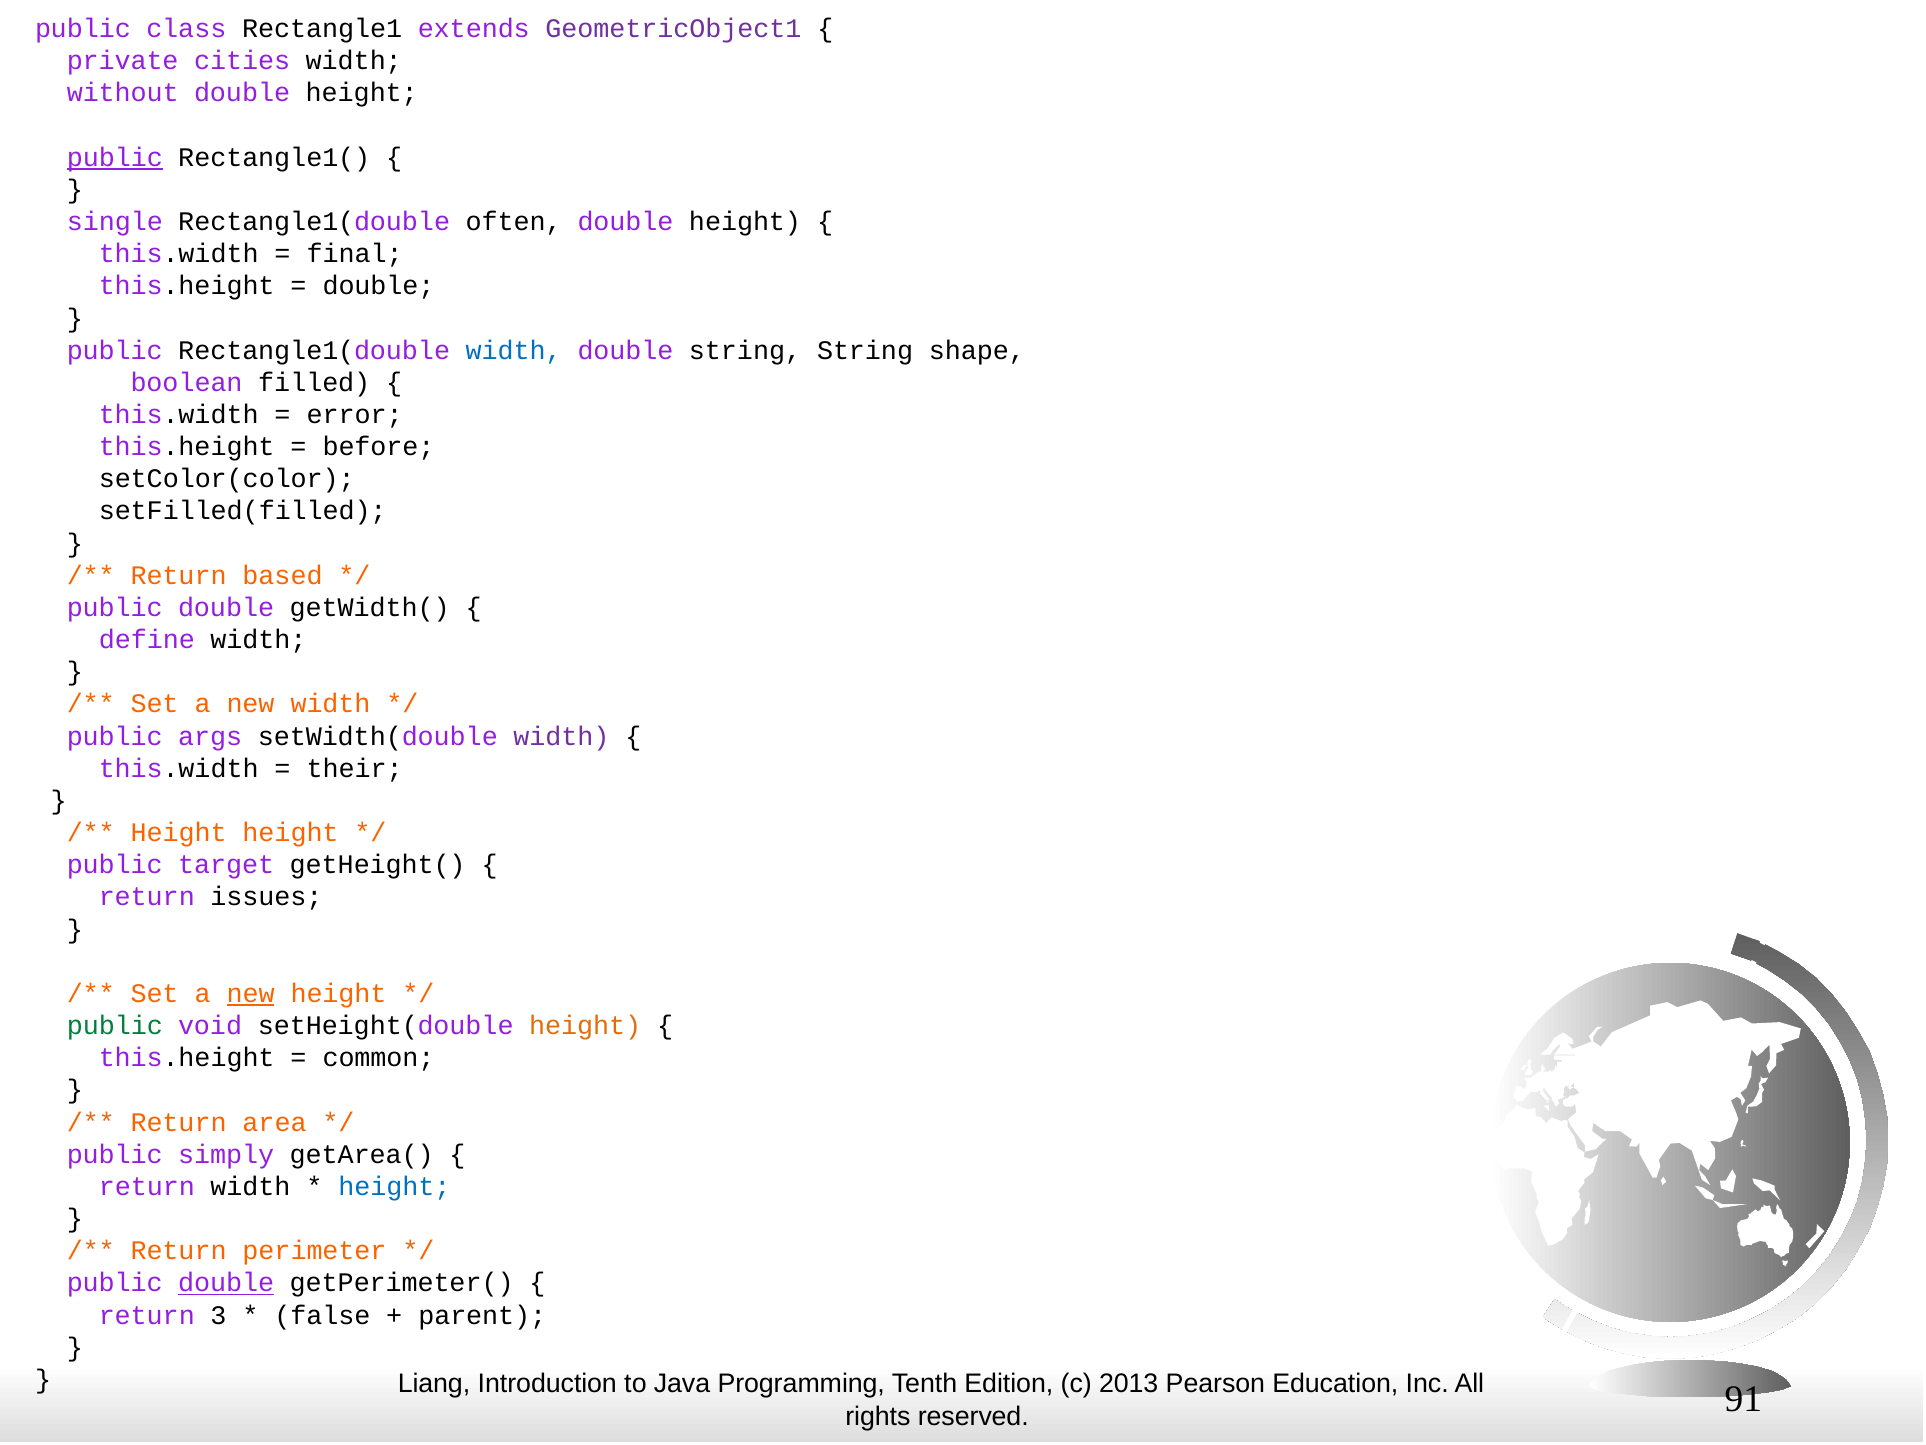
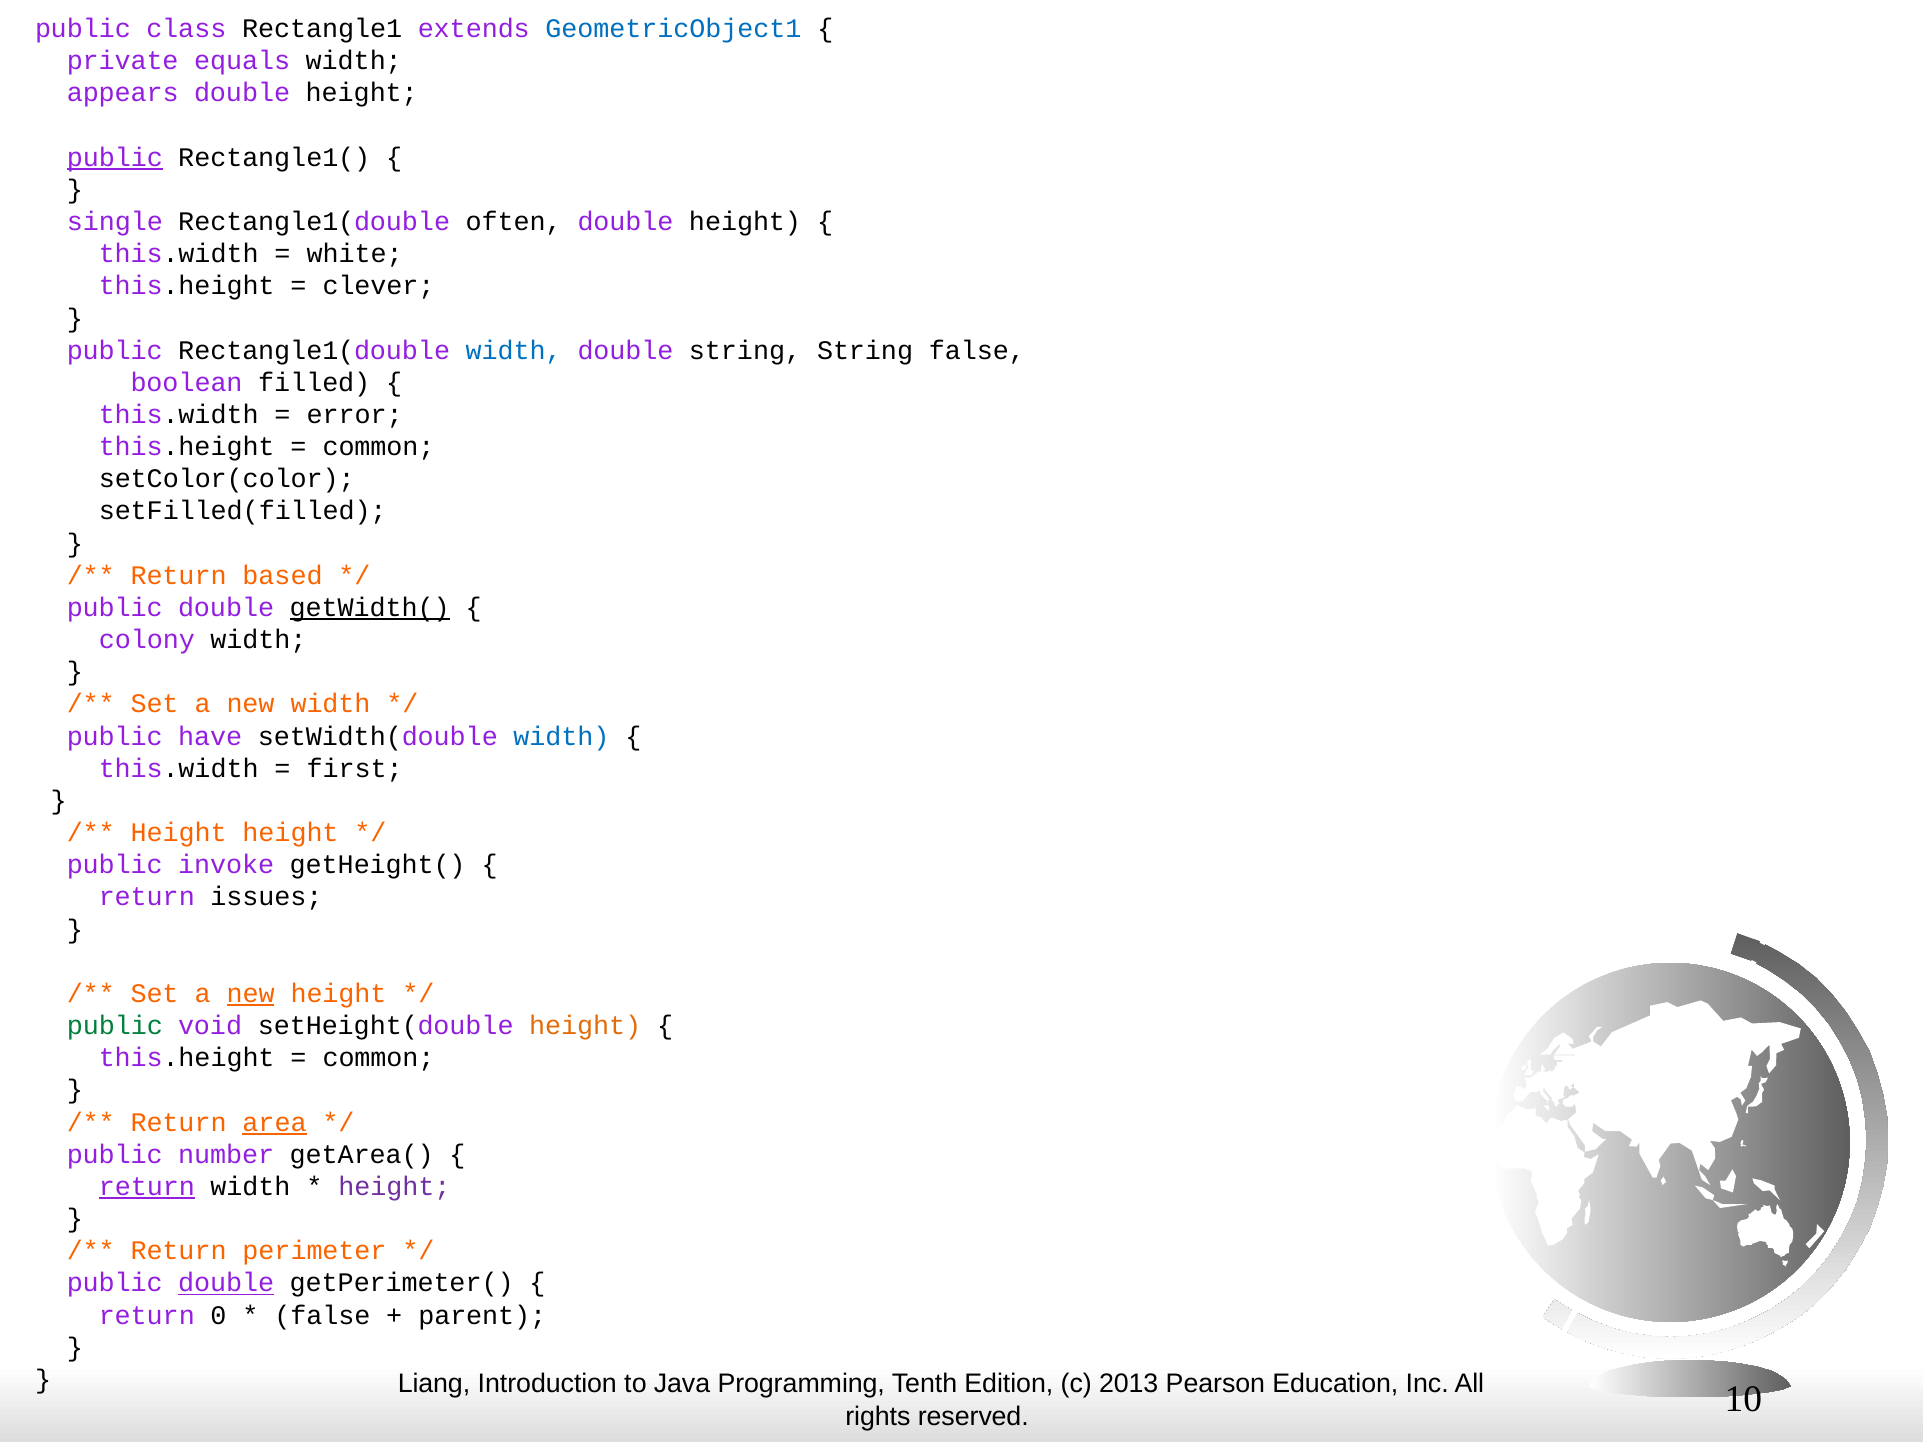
GeometricObject1 colour: purple -> blue
cities: cities -> equals
without: without -> appears
final: final -> white
double at (378, 286): double -> clever
String shape: shape -> false
before at (378, 447): before -> common
getWidth( underline: none -> present
define: define -> colony
args: args -> have
width at (561, 736) colour: purple -> blue
their: their -> first
target: target -> invoke
area underline: none -> present
simply: simply -> number
return at (147, 1186) underline: none -> present
height at (394, 1186) colour: blue -> purple
3: 3 -> 0
91: 91 -> 10
